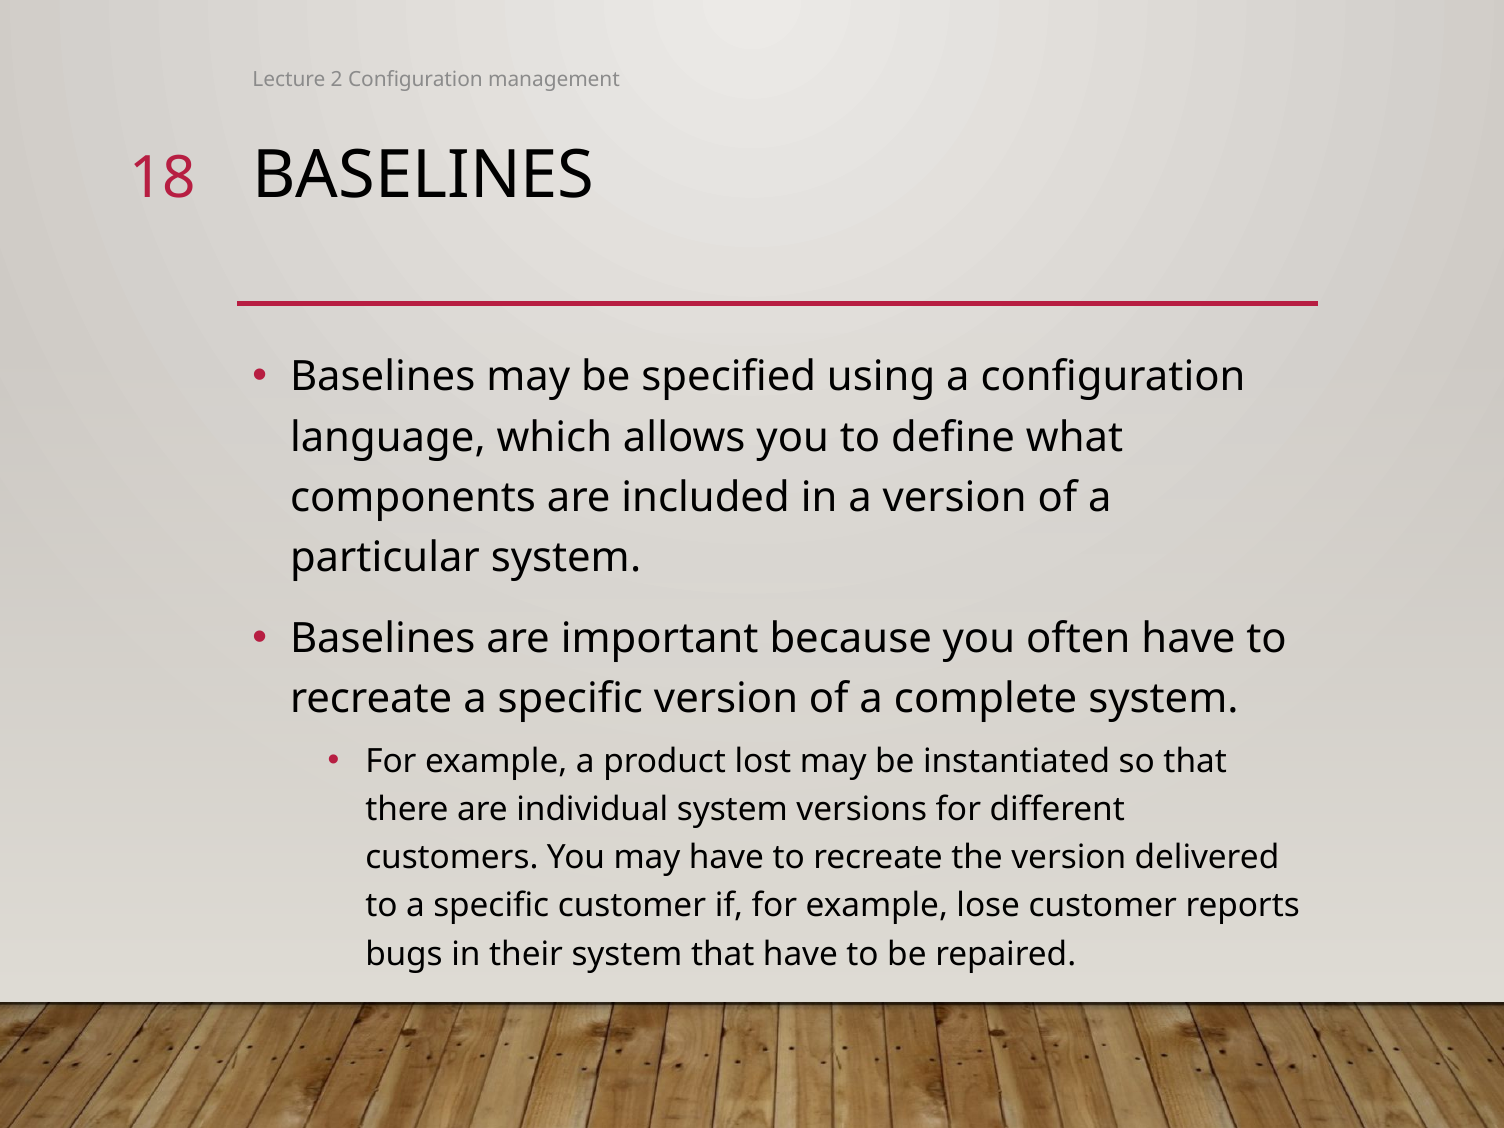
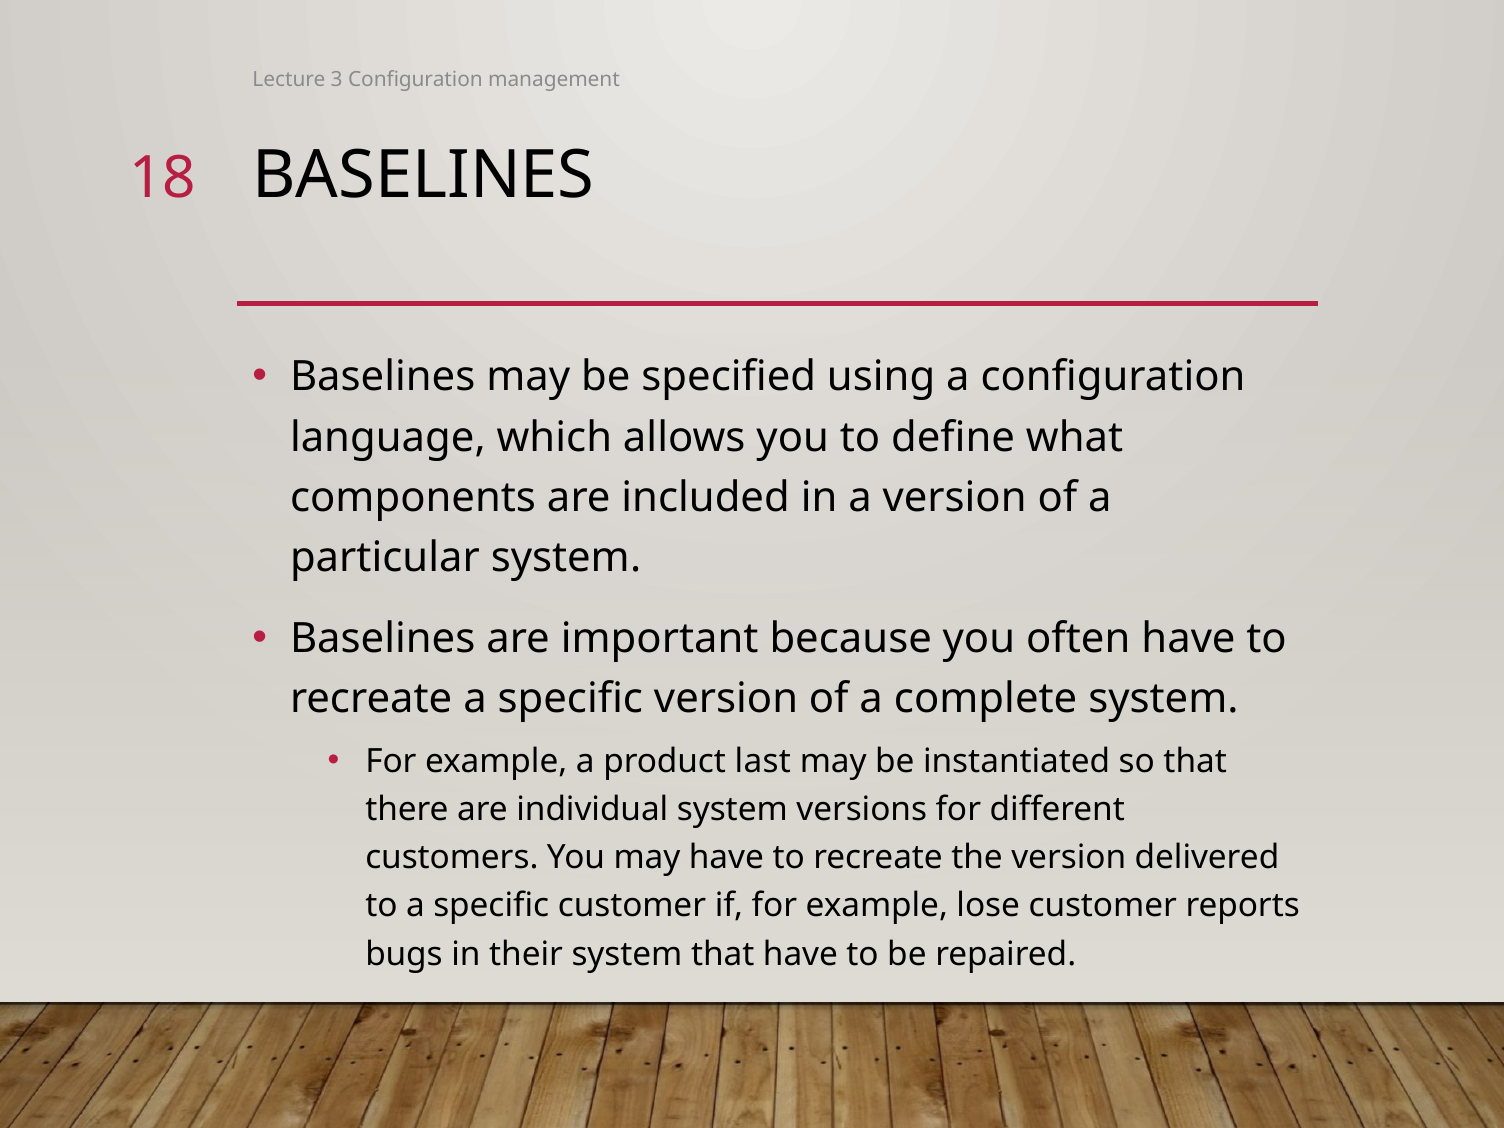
2: 2 -> 3
lost: lost -> last
